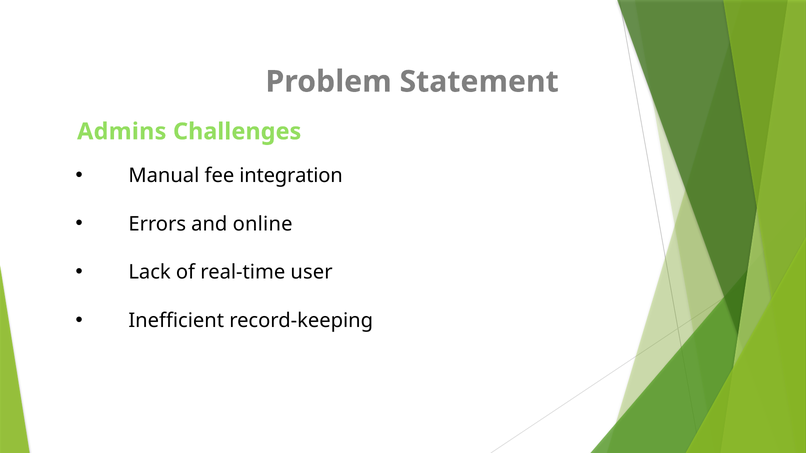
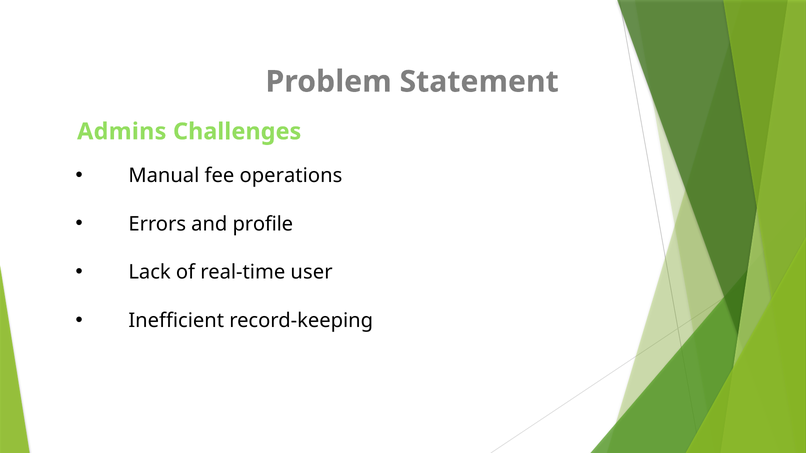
integration: integration -> operations
online: online -> profile
